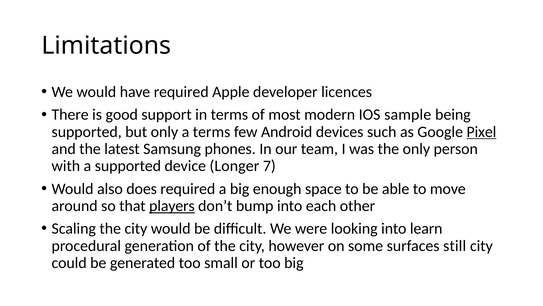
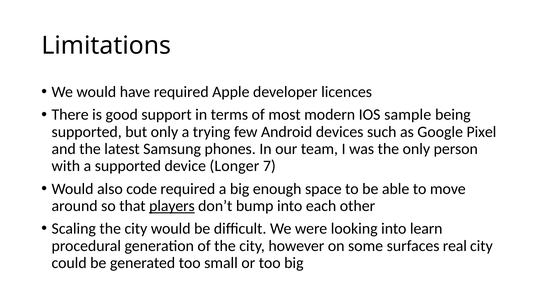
a terms: terms -> trying
Pixel underline: present -> none
does: does -> code
still: still -> real
